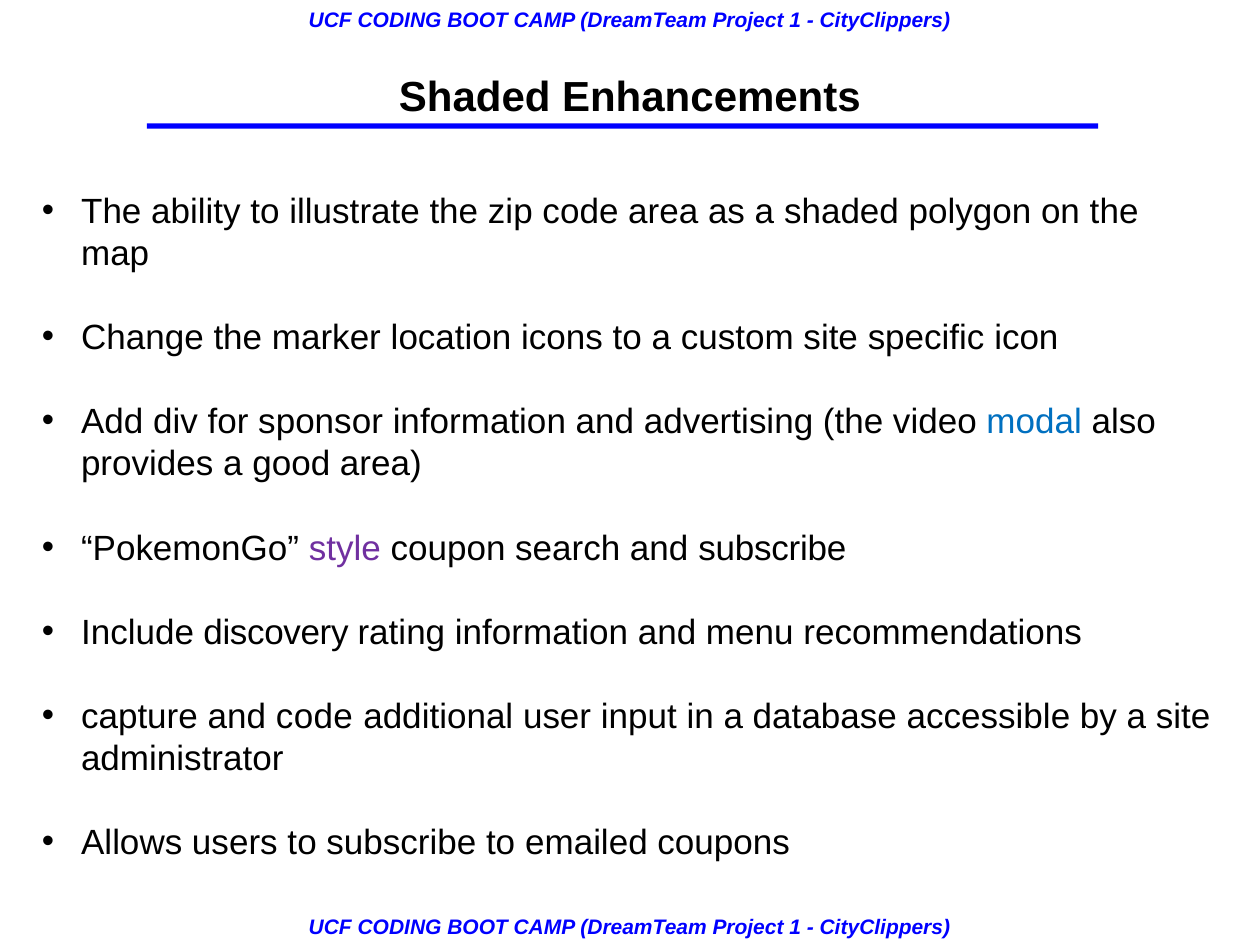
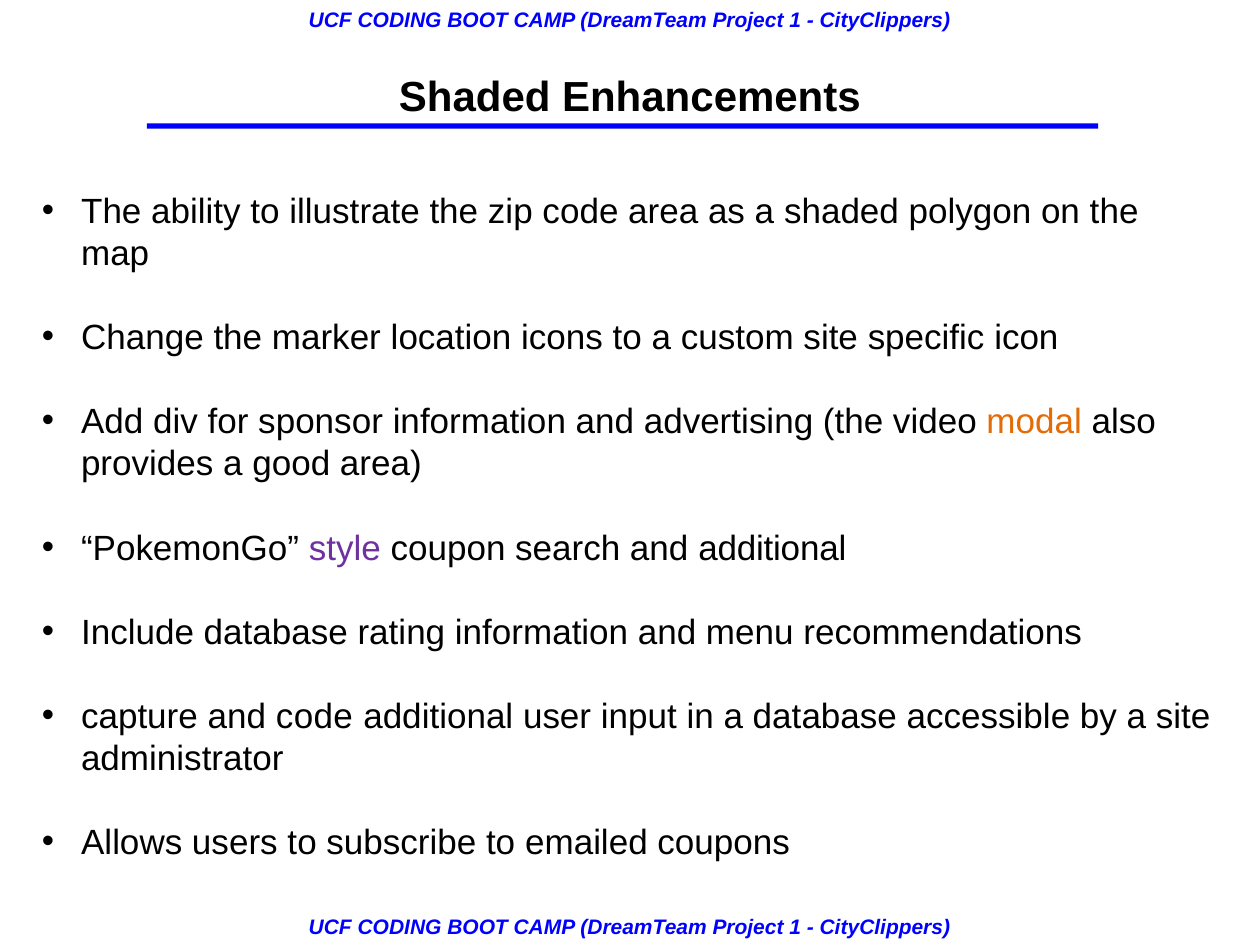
modal colour: blue -> orange
and subscribe: subscribe -> additional
Include discovery: discovery -> database
